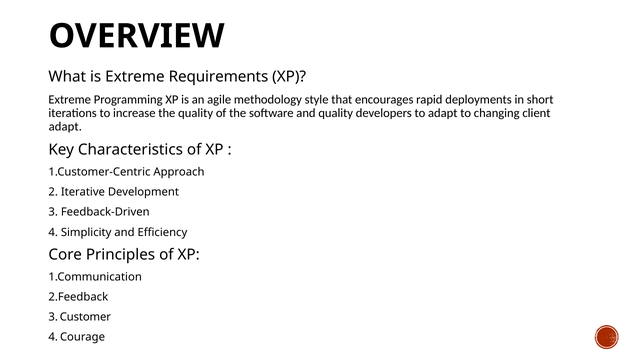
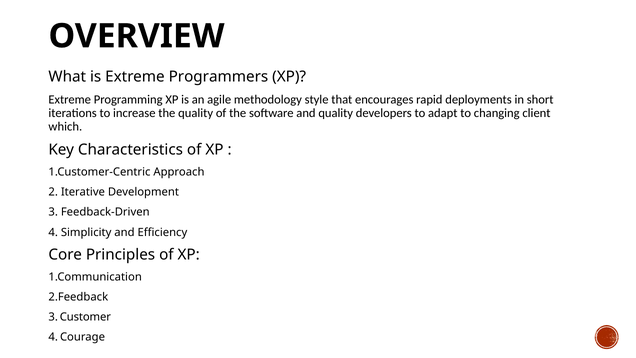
Requirements: Requirements -> Programmers
adapt at (65, 127): adapt -> which
